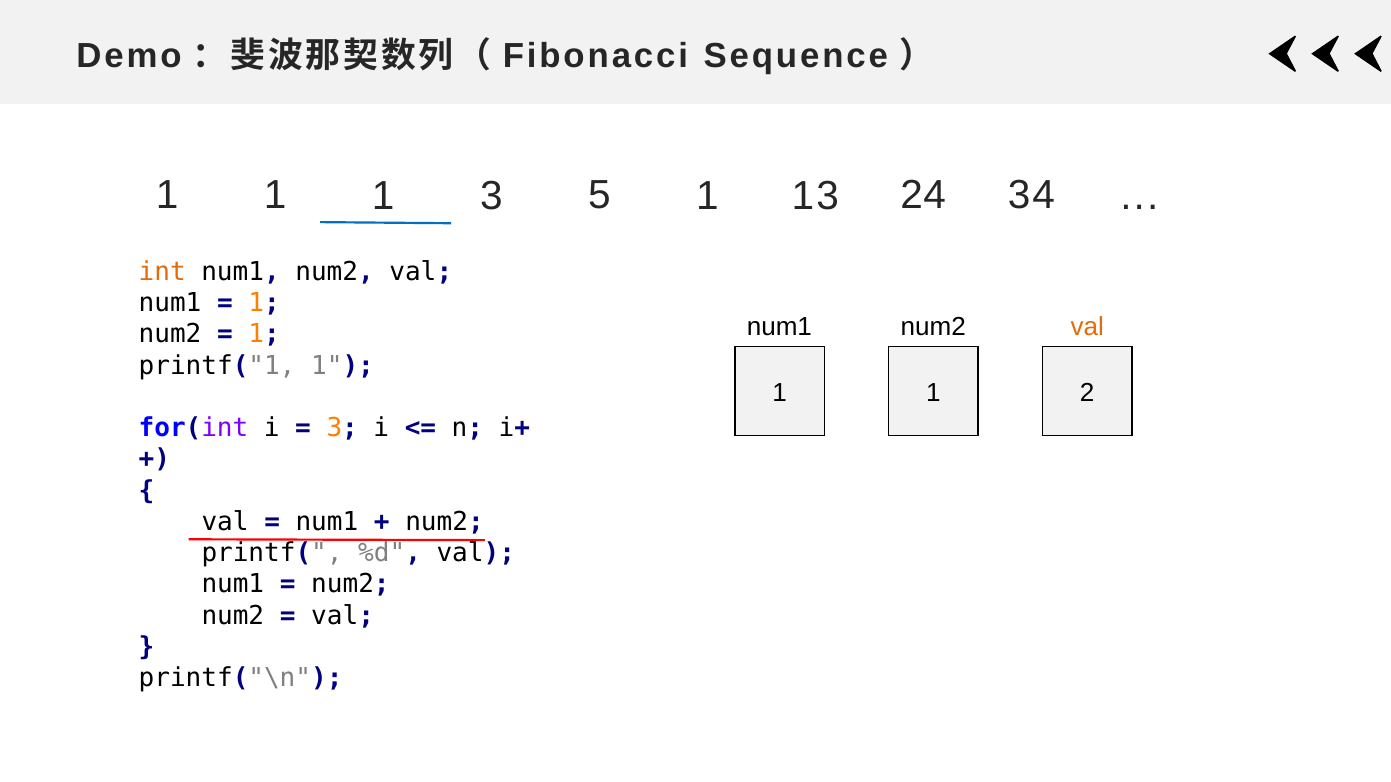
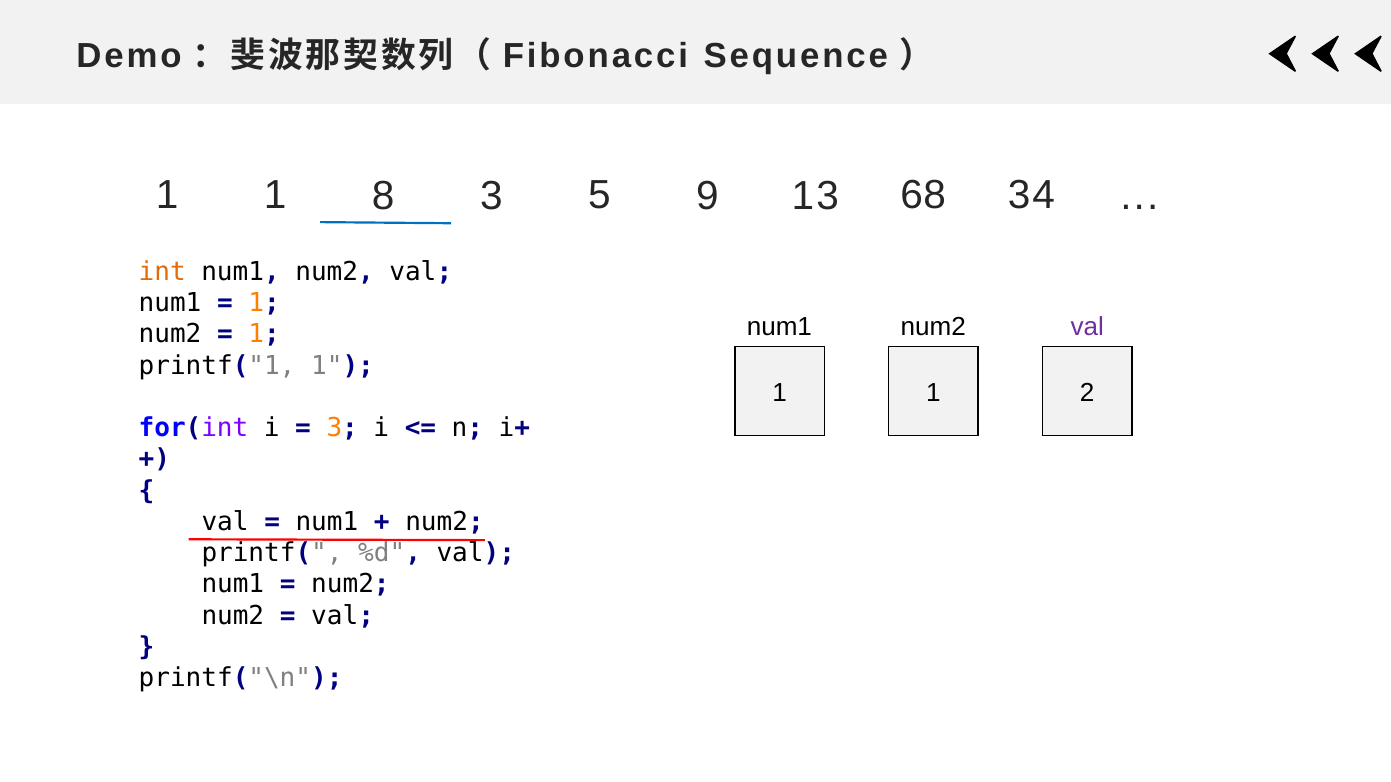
1 1 1: 1 -> 8
5 1: 1 -> 9
24: 24 -> 68
val at (1087, 327) colour: orange -> purple
